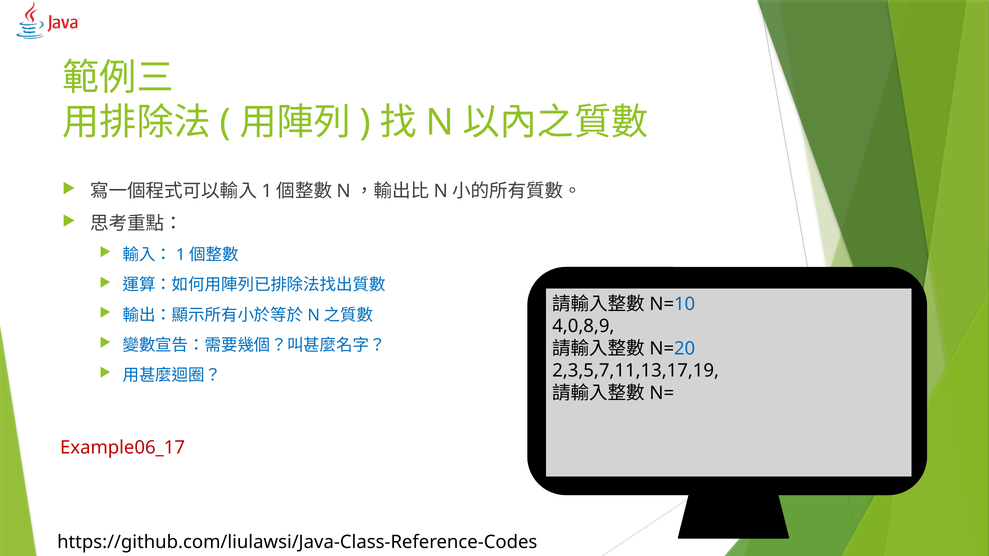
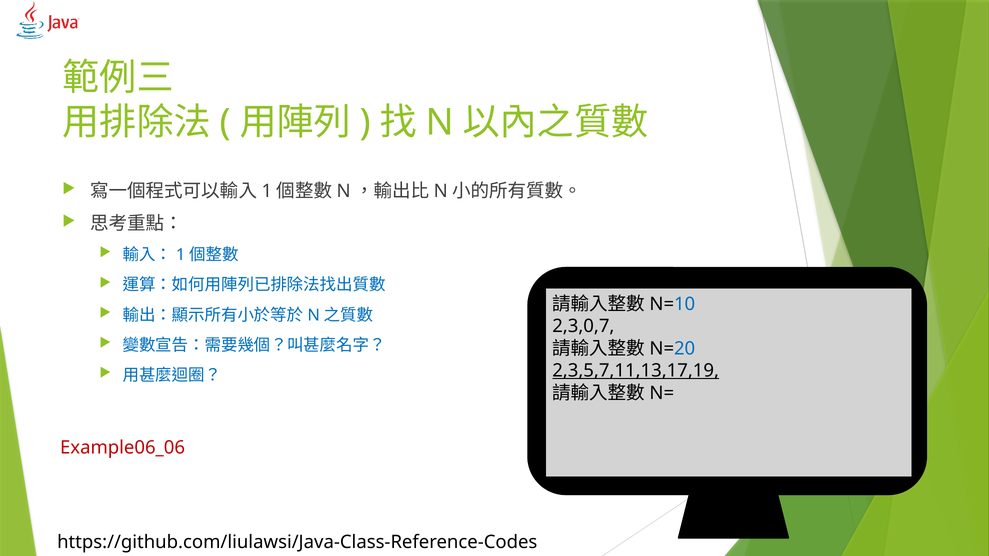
4,0,8,9: 4,0,8,9 -> 2,3,0,7
2,3,5,7,11,13,17,19 underline: none -> present
Example06_17: Example06_17 -> Example06_06
